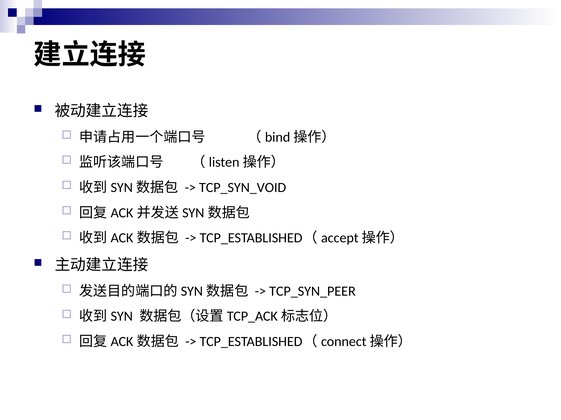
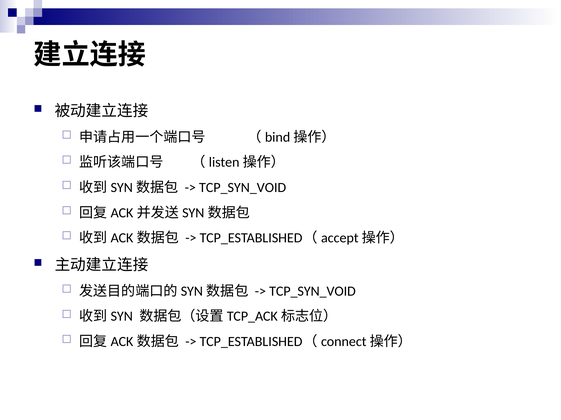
TCP_SYN_PEER at (312, 292): TCP_SYN_PEER -> TCP_SYN_VOID
